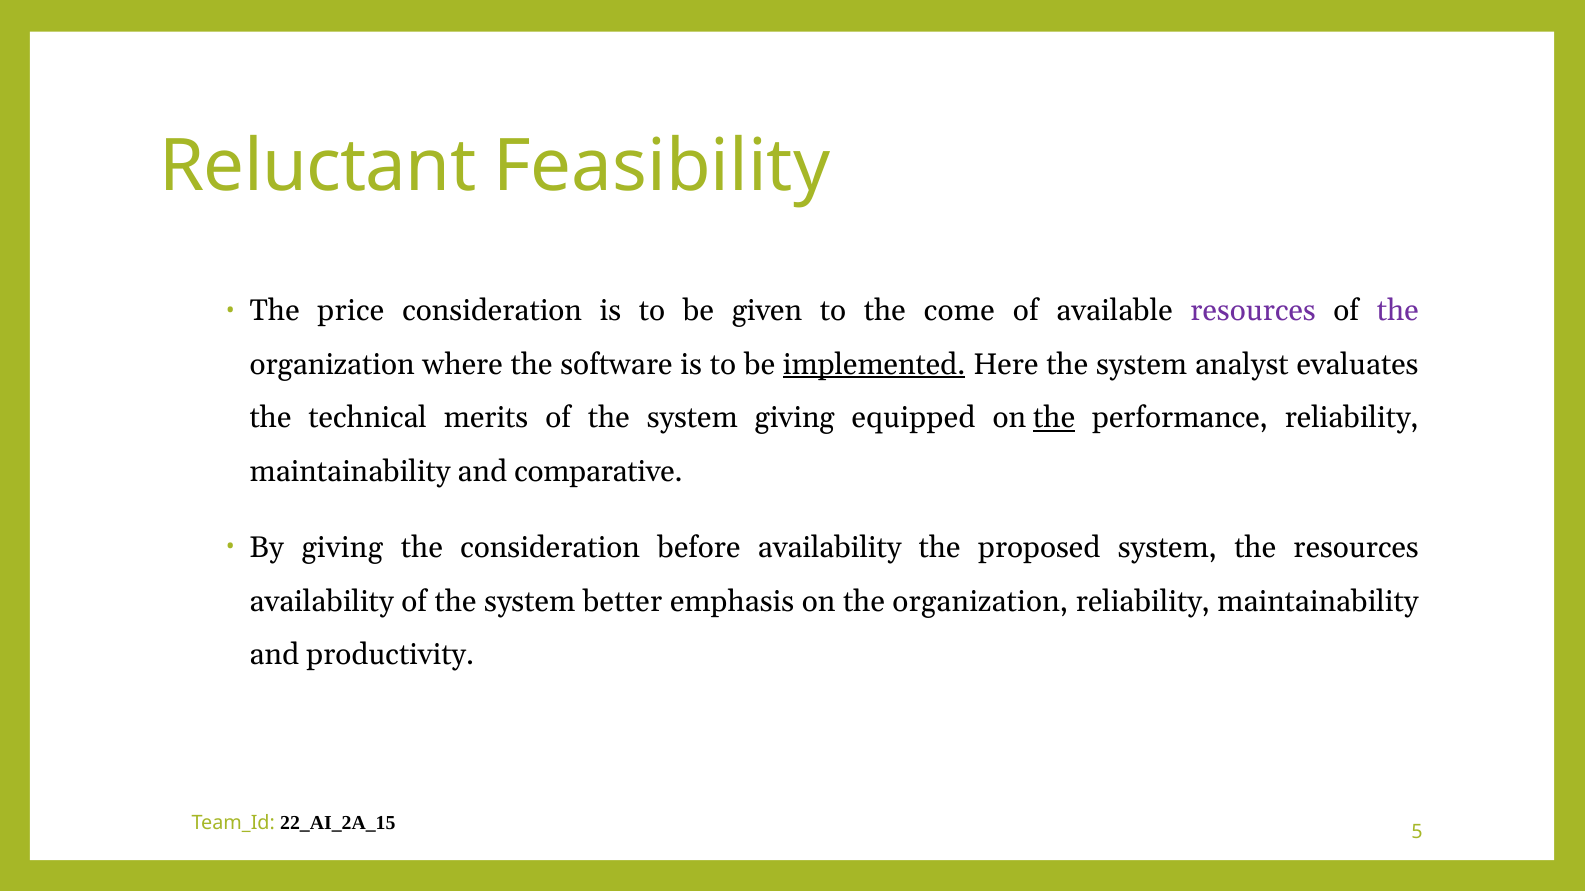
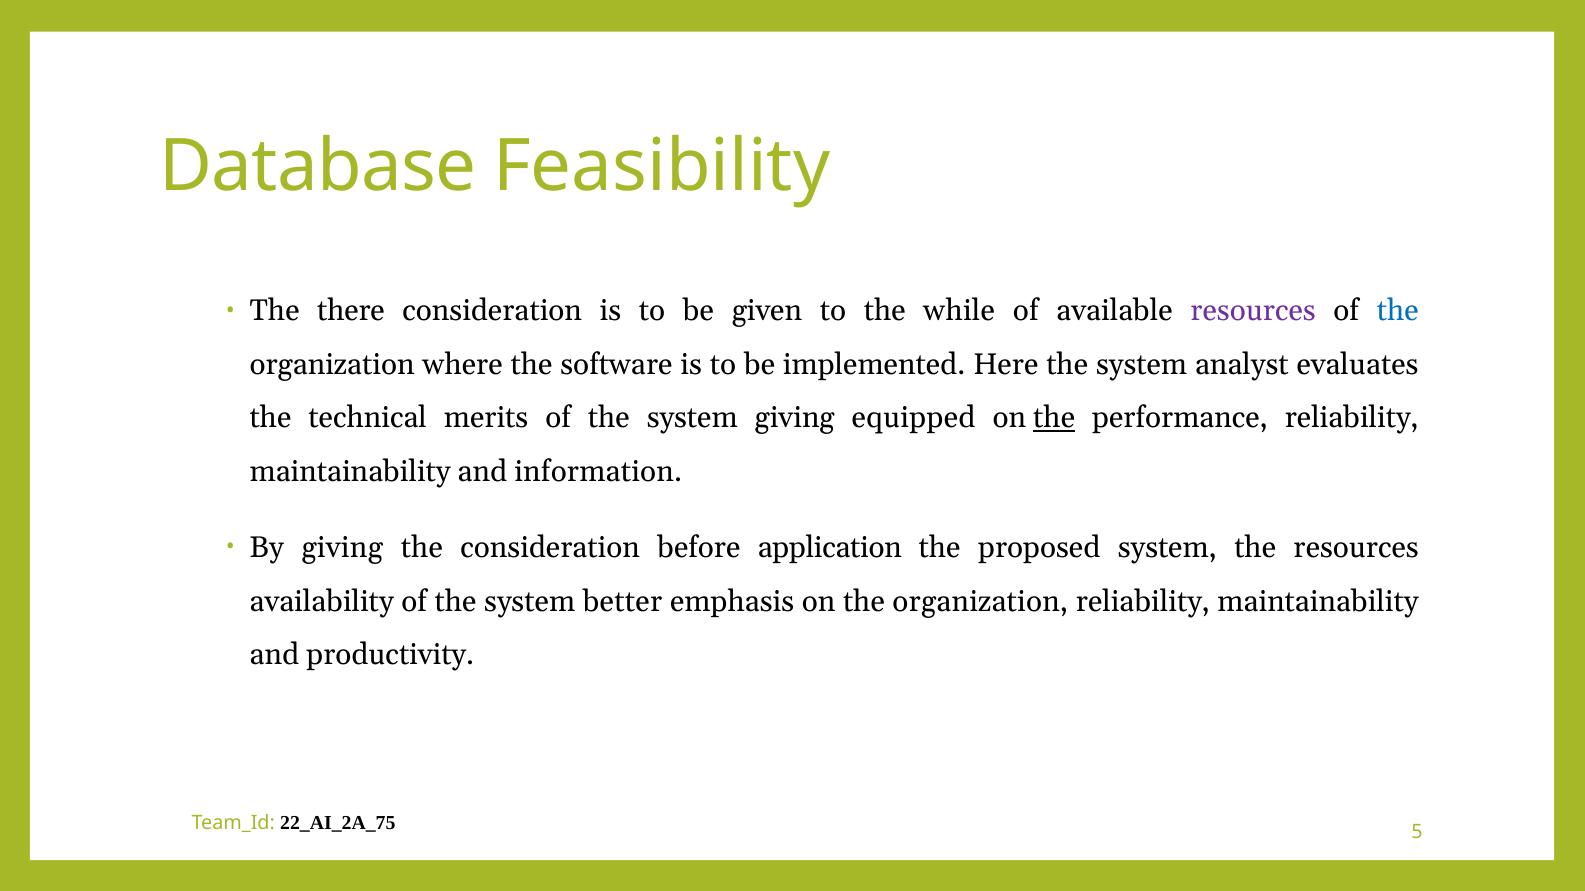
Reluctant: Reluctant -> Database
price: price -> there
come: come -> while
the at (1398, 311) colour: purple -> blue
implemented underline: present -> none
comparative: comparative -> information
before availability: availability -> application
22_AI_2A_15: 22_AI_2A_15 -> 22_AI_2A_75
